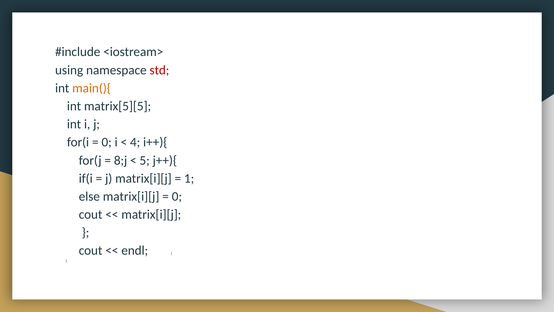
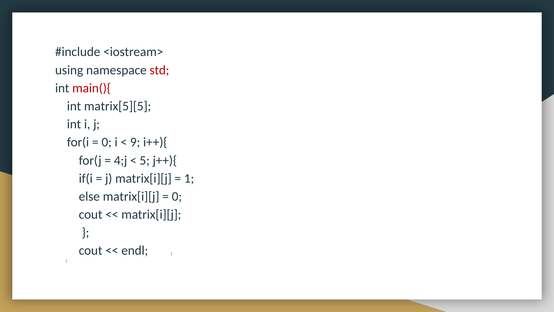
main(){ colour: orange -> red
4: 4 -> 9
8;j: 8;j -> 4;j
